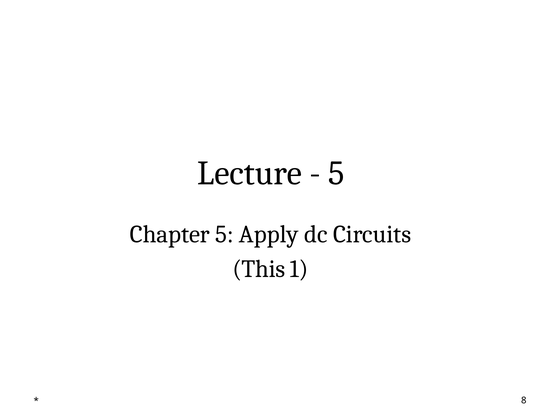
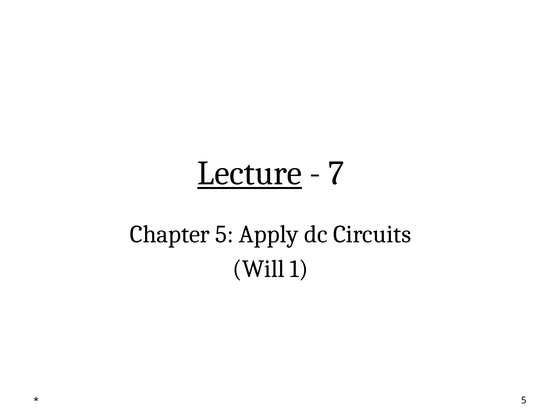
Lecture underline: none -> present
5 at (336, 173): 5 -> 7
This: This -> Will
8 at (524, 400): 8 -> 5
